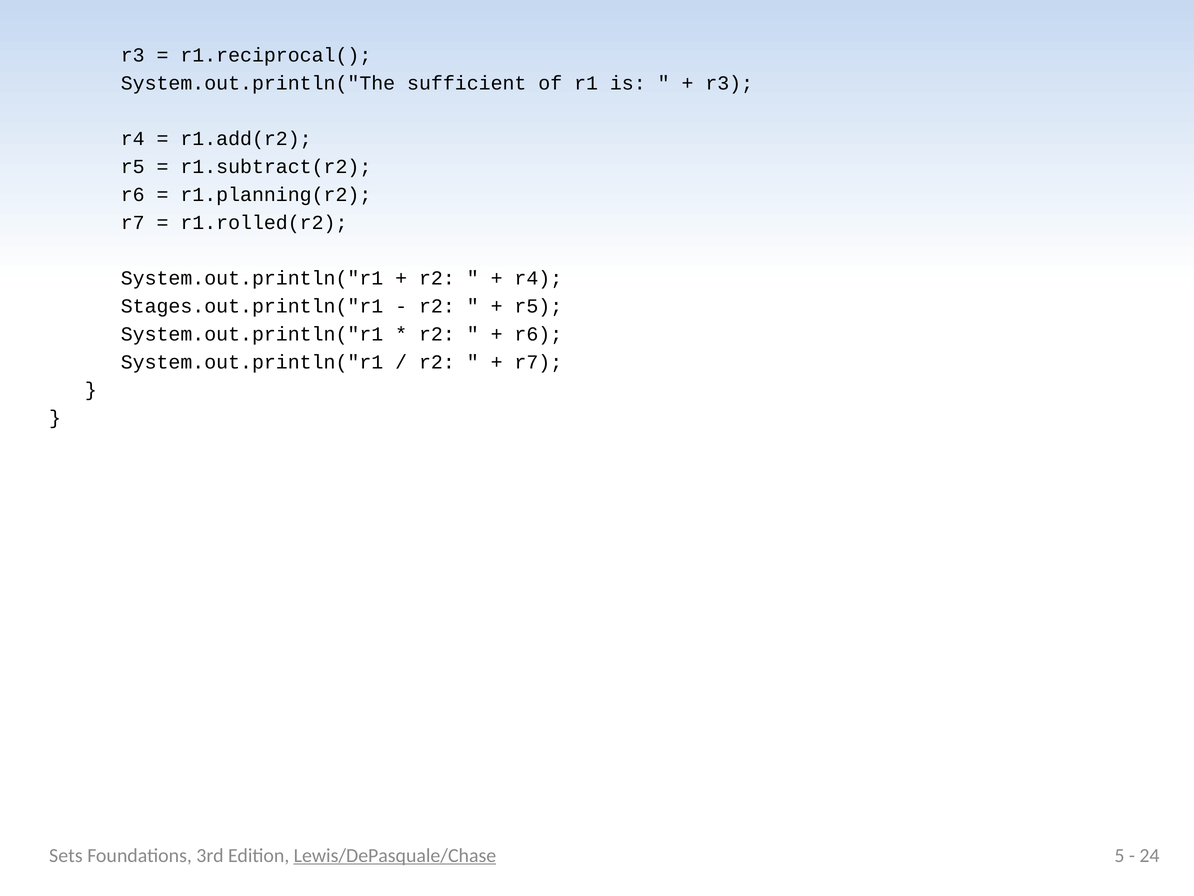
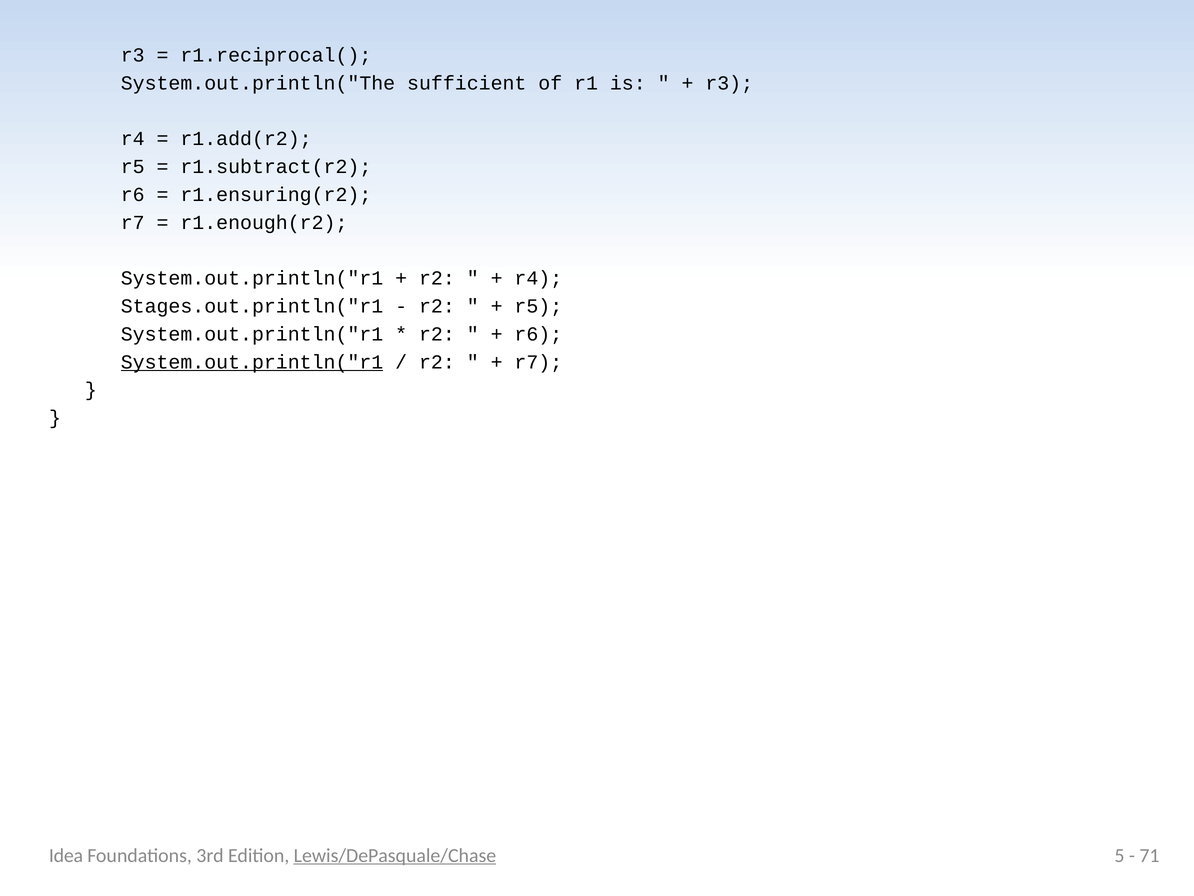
r1.planning(r2: r1.planning(r2 -> r1.ensuring(r2
r1.rolled(r2: r1.rolled(r2 -> r1.enough(r2
System.out.println("r1 at (252, 362) underline: none -> present
Sets: Sets -> Idea
24: 24 -> 71
